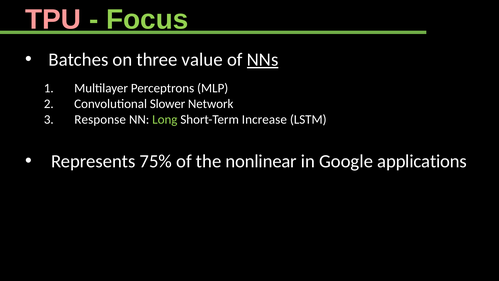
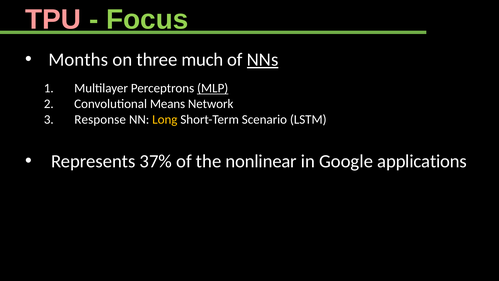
Batches: Batches -> Months
value: value -> much
MLP underline: none -> present
Slower: Slower -> Means
Long colour: light green -> yellow
Increase: Increase -> Scenario
75%: 75% -> 37%
